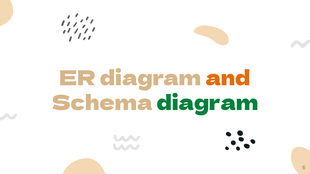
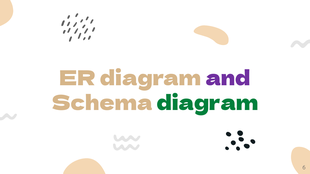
and colour: orange -> purple
